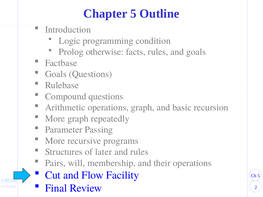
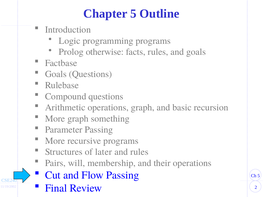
programming condition: condition -> programs
repeatedly: repeatedly -> something
Flow Facility: Facility -> Passing
